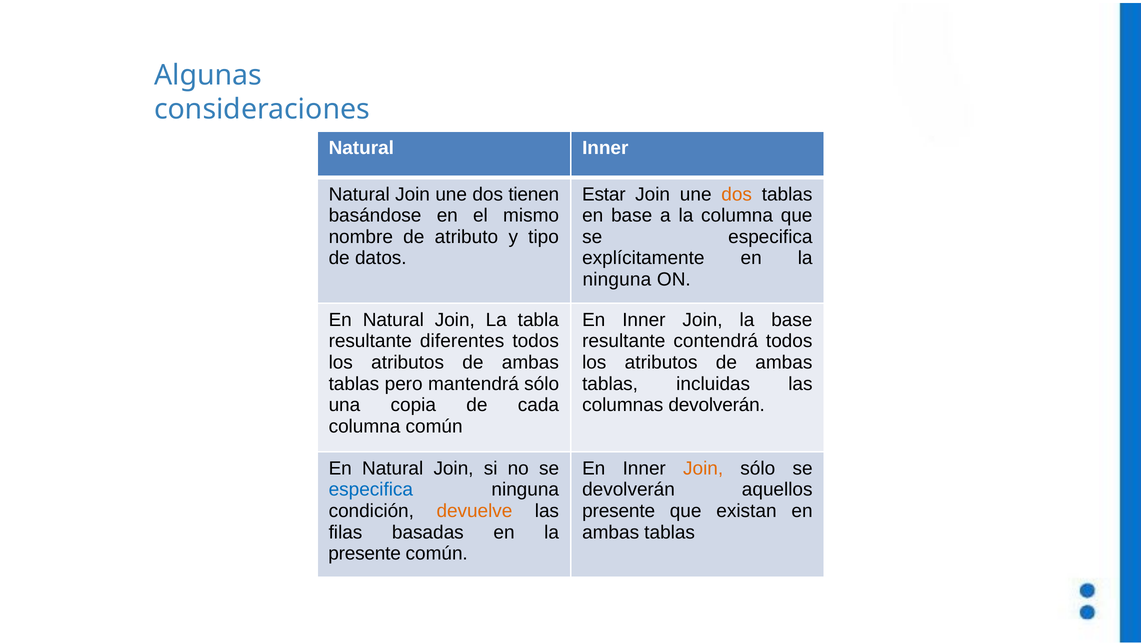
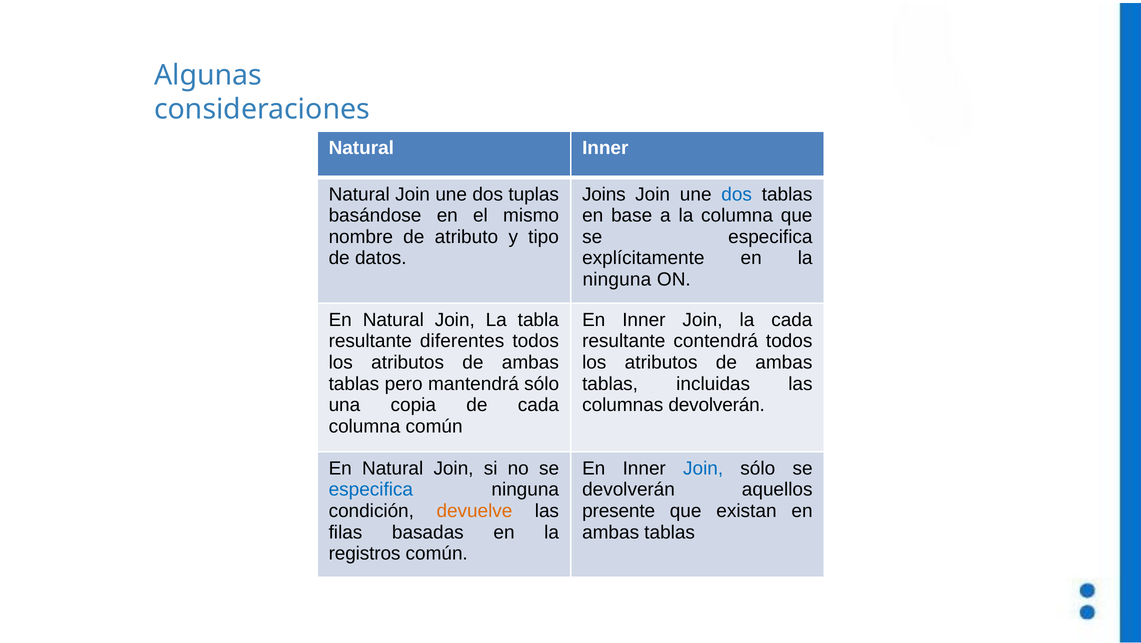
tienen: tienen -> tuplas
Estar: Estar -> Joins
dos at (737, 194) colour: orange -> blue
la base: base -> cada
Join at (703, 468) colour: orange -> blue
presente at (365, 553): presente -> registros
